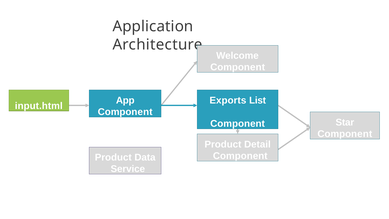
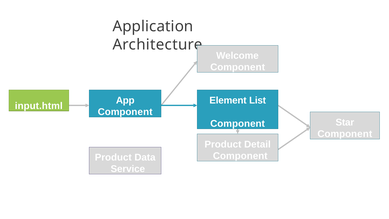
Exports: Exports -> Element
